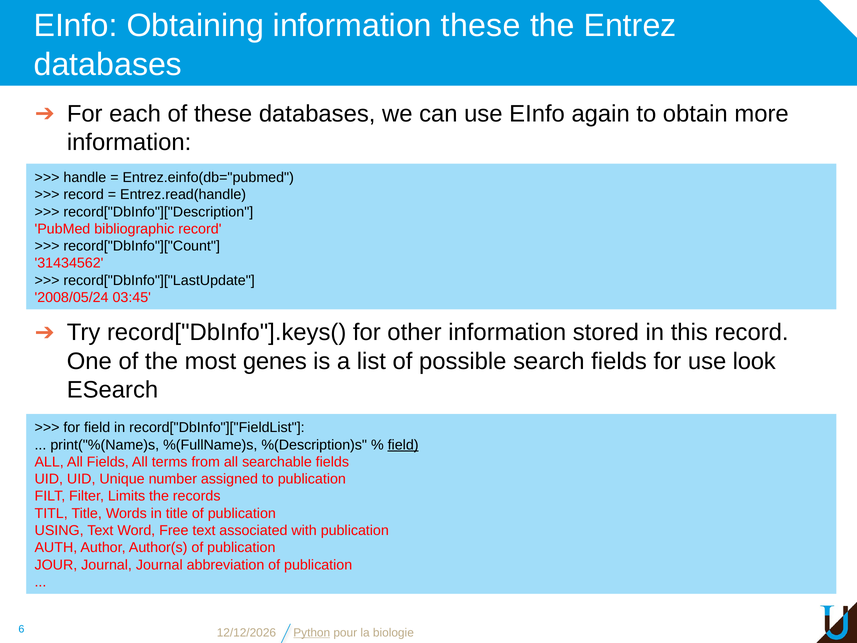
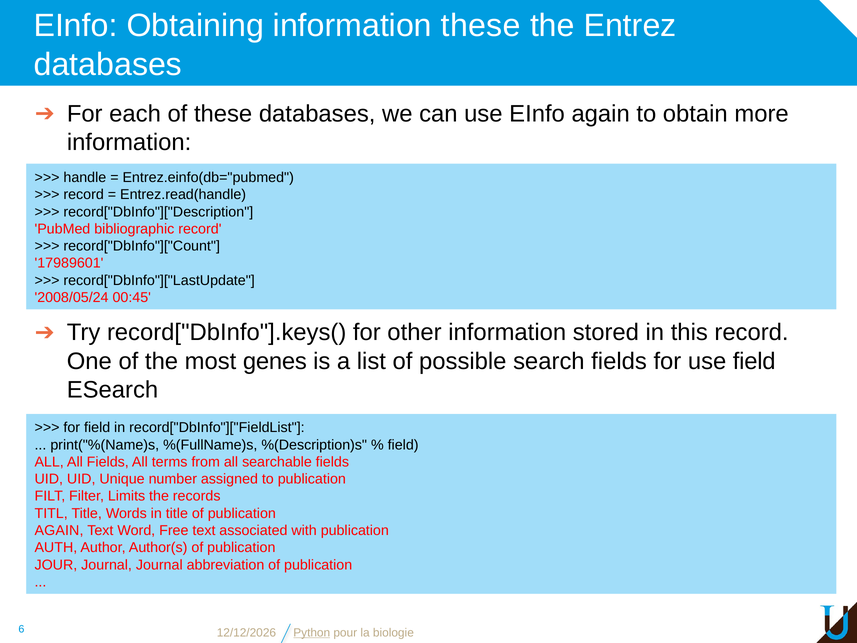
31434562: 31434562 -> 17989601
03:45: 03:45 -> 00:45
use look: look -> field
field at (403, 445) underline: present -> none
USING at (59, 530): USING -> AGAIN
